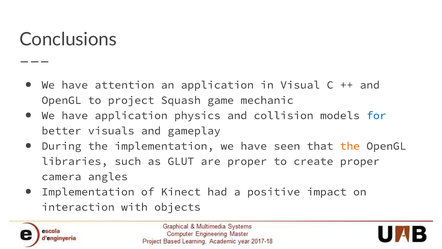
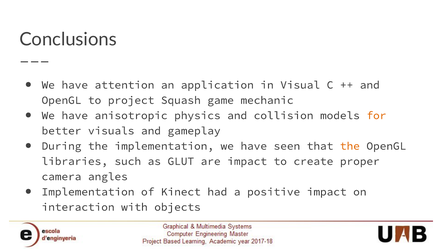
have application: application -> anisotropic
for colour: blue -> orange
are proper: proper -> impact
